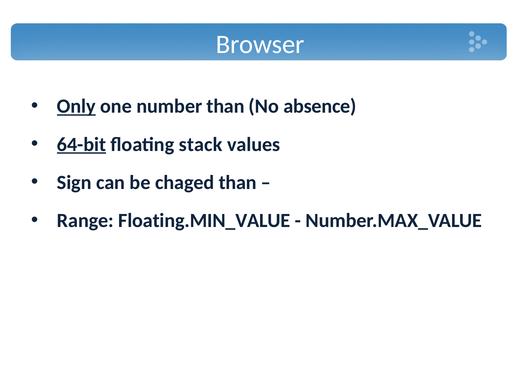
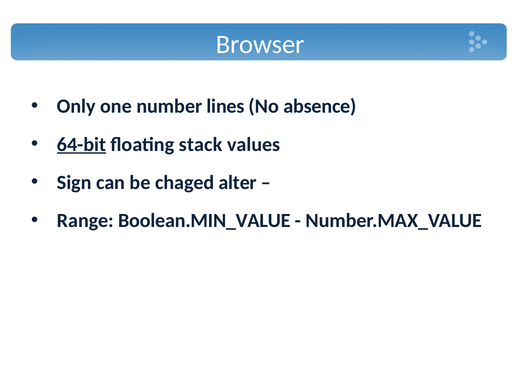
Only underline: present -> none
number than: than -> lines
chaged than: than -> alter
Floating.MIN_VALUE: Floating.MIN_VALUE -> Boolean.MIN_VALUE
